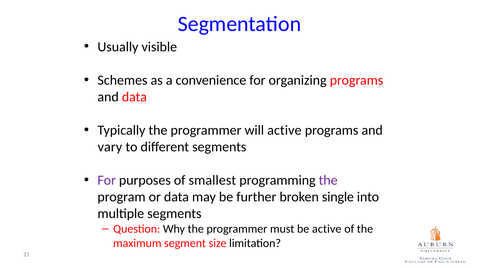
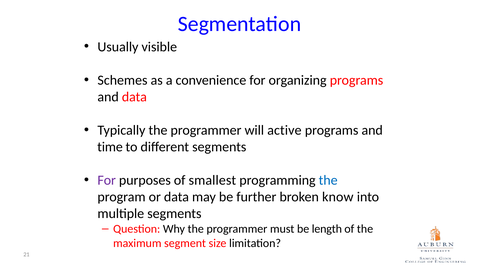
vary: vary -> time
the at (328, 181) colour: purple -> blue
single: single -> know
be active: active -> length
